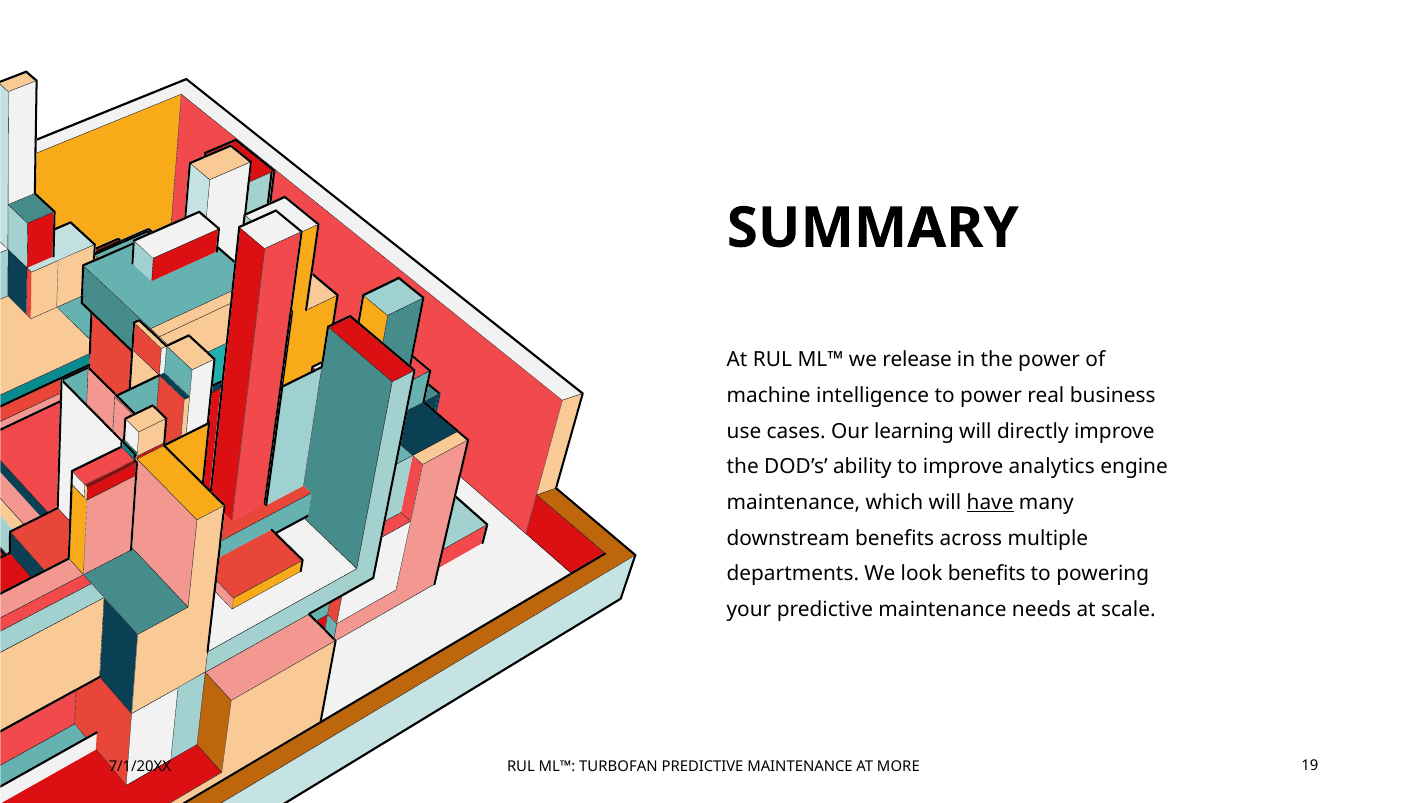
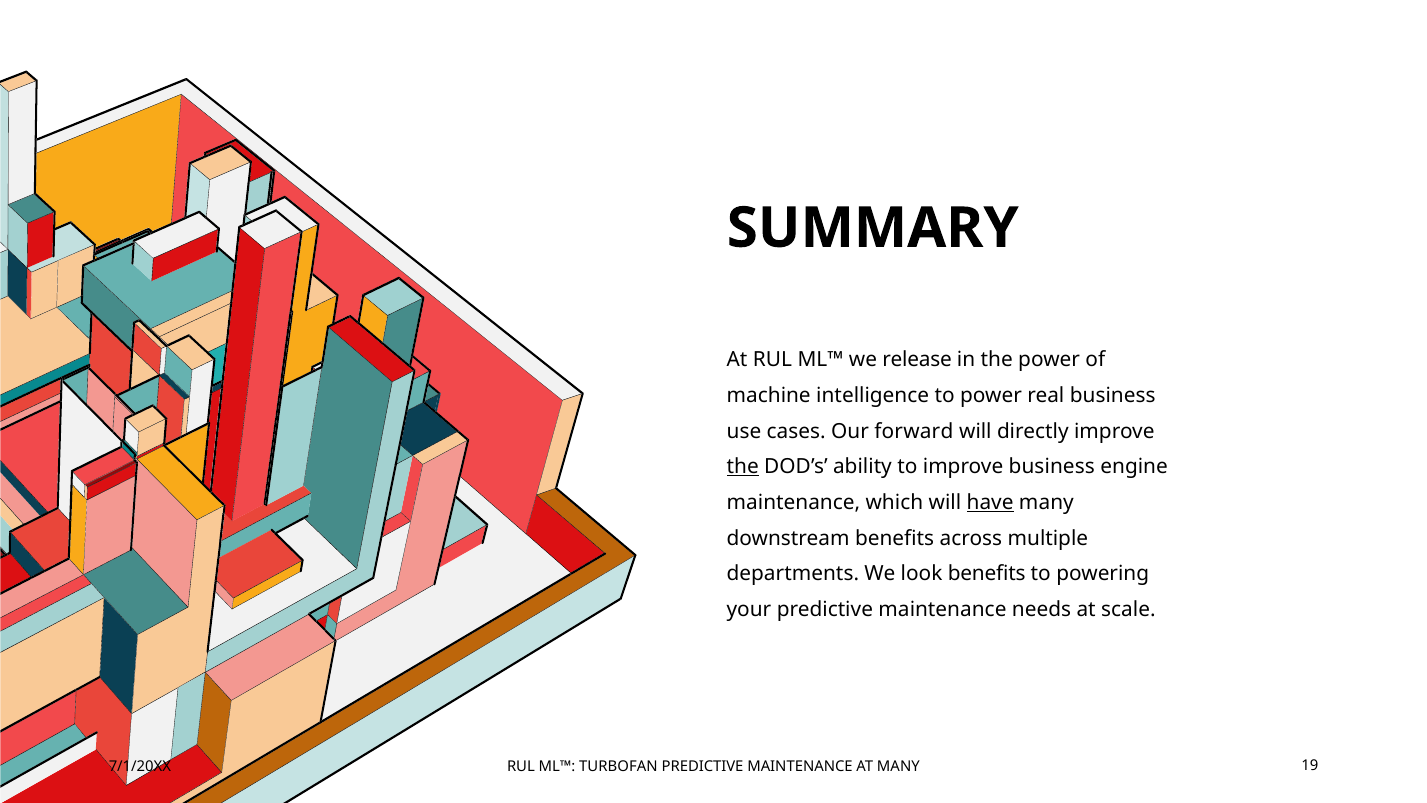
learning: learning -> forward
the at (743, 467) underline: none -> present
improve analytics: analytics -> business
AT MORE: MORE -> MANY
